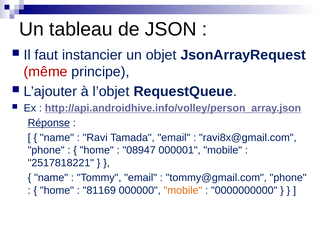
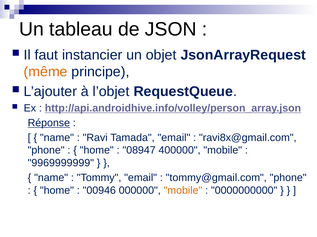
même colour: red -> orange
000001: 000001 -> 400000
2517818221: 2517818221 -> 9969999999
81169: 81169 -> 00946
